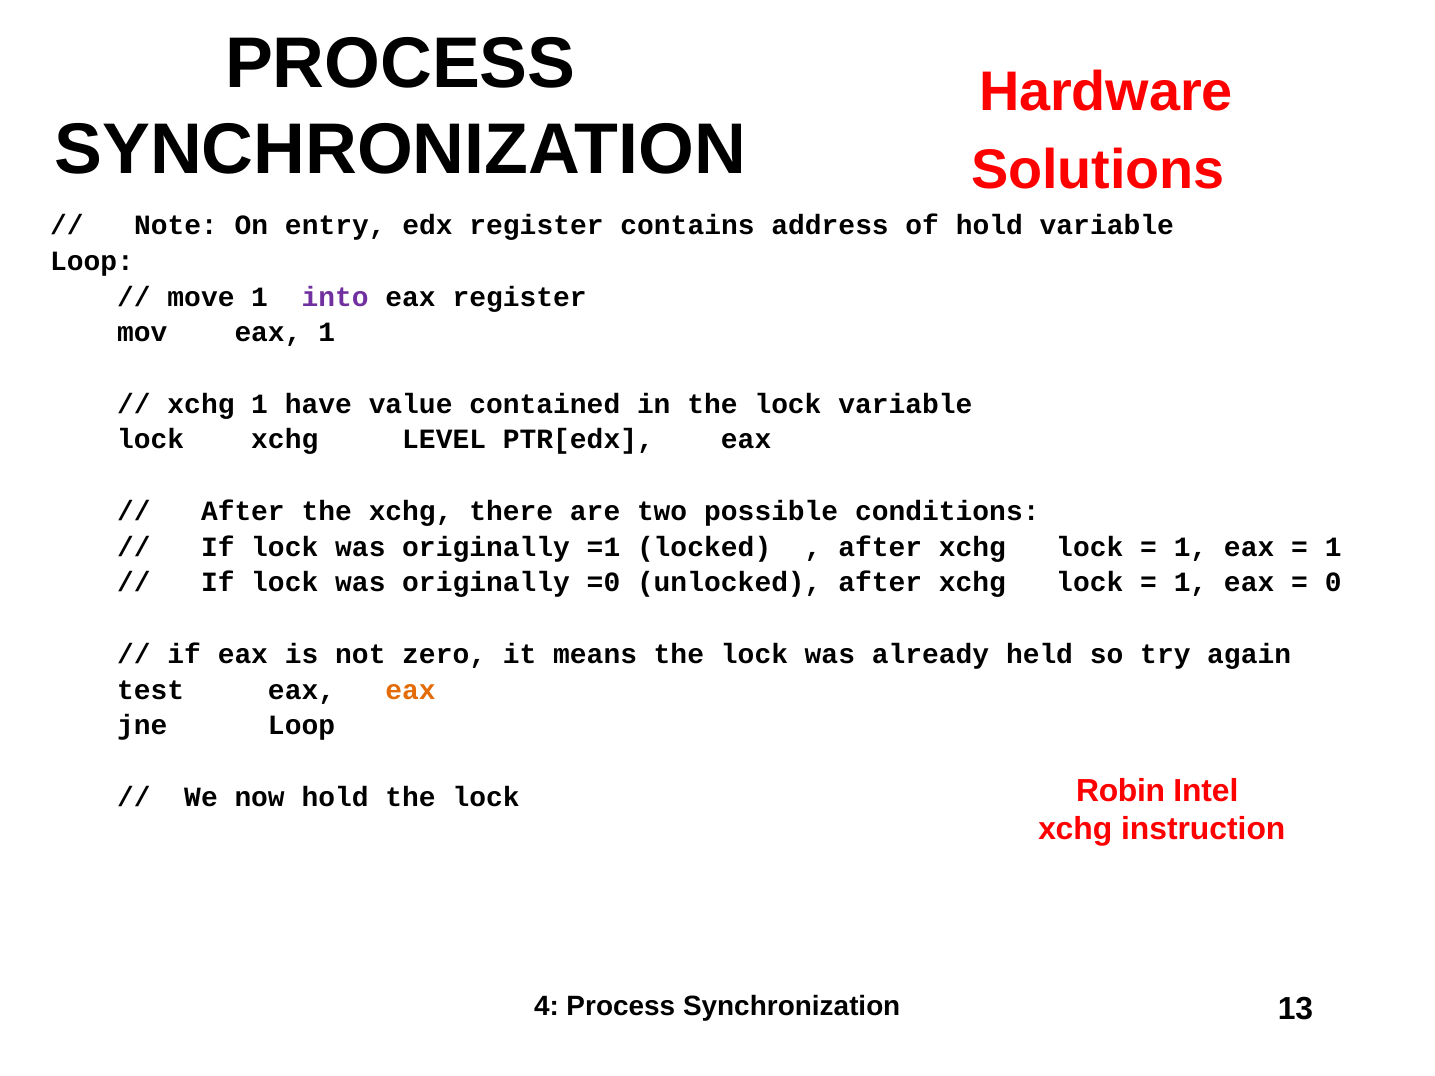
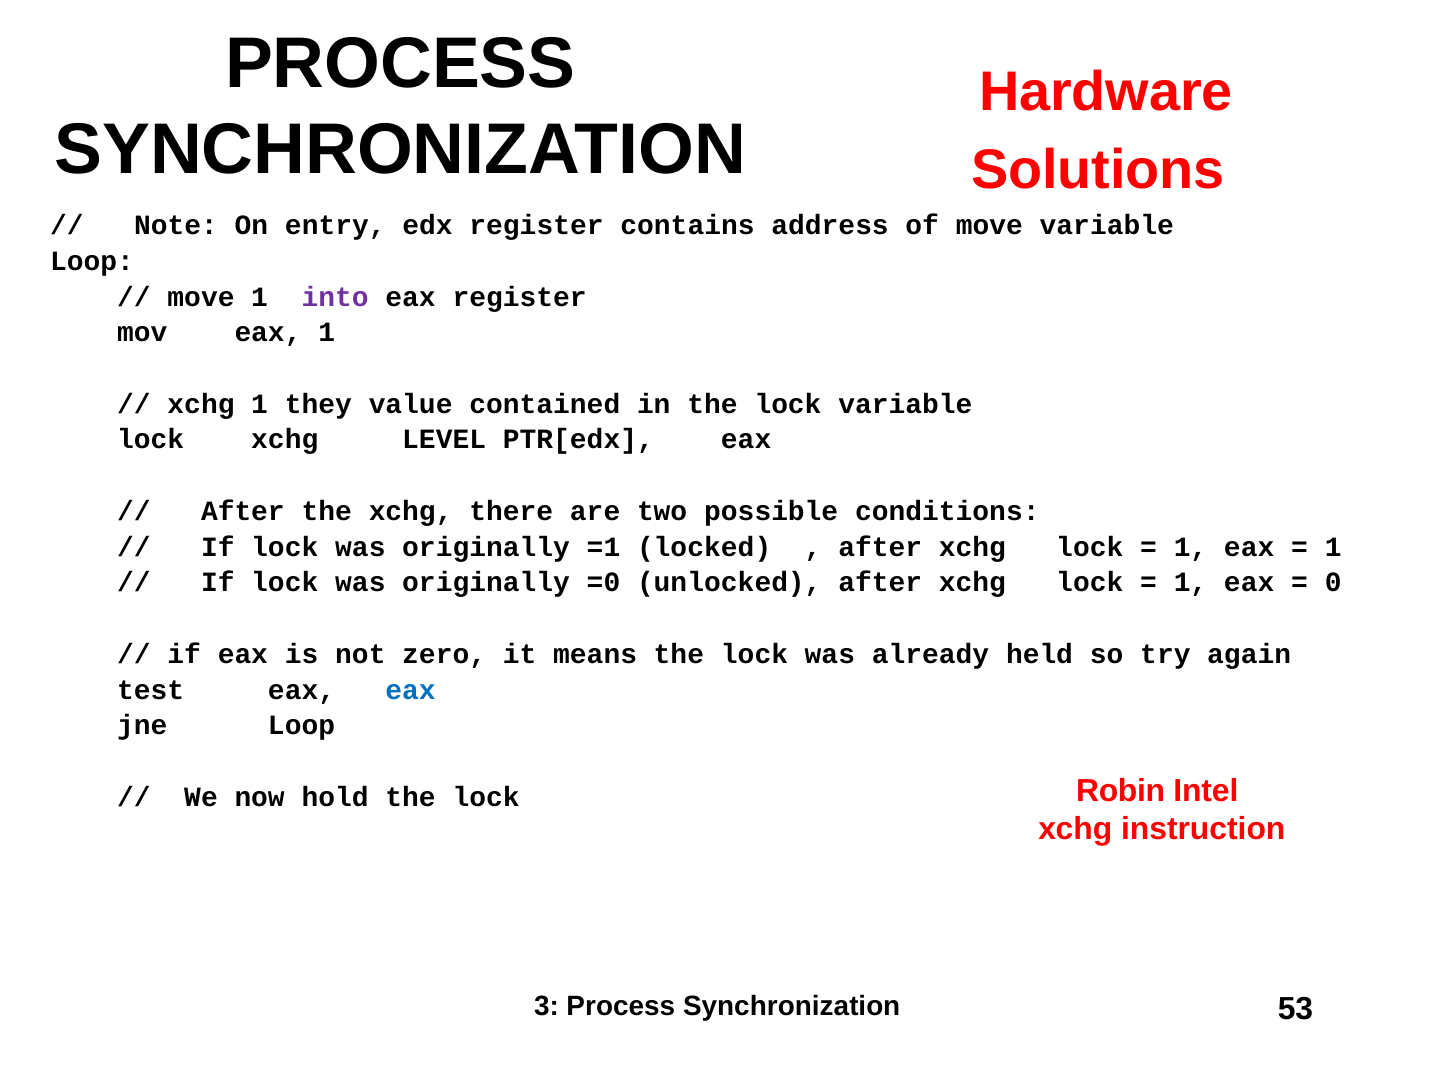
of hold: hold -> move
have: have -> they
eax at (411, 690) colour: orange -> blue
4: 4 -> 3
13: 13 -> 53
